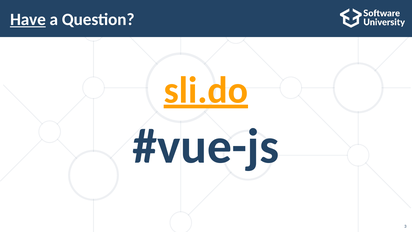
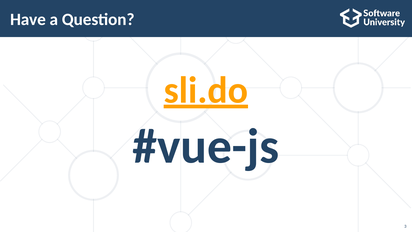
Have underline: present -> none
